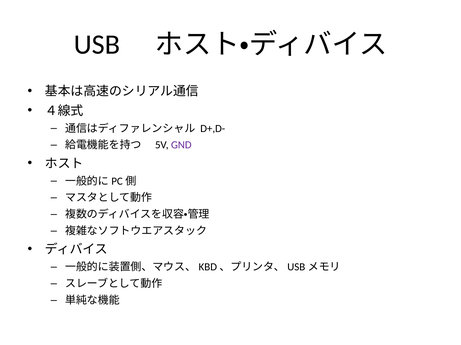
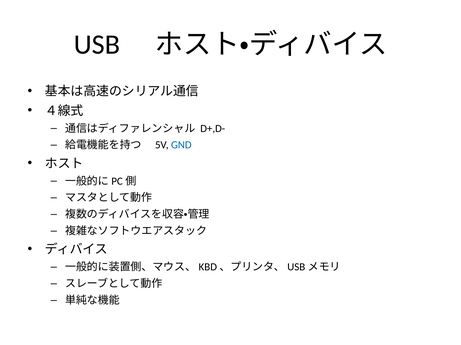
GND colour: purple -> blue
